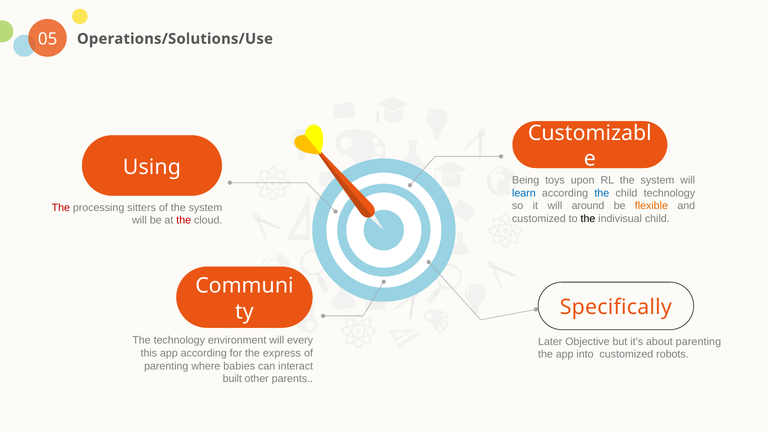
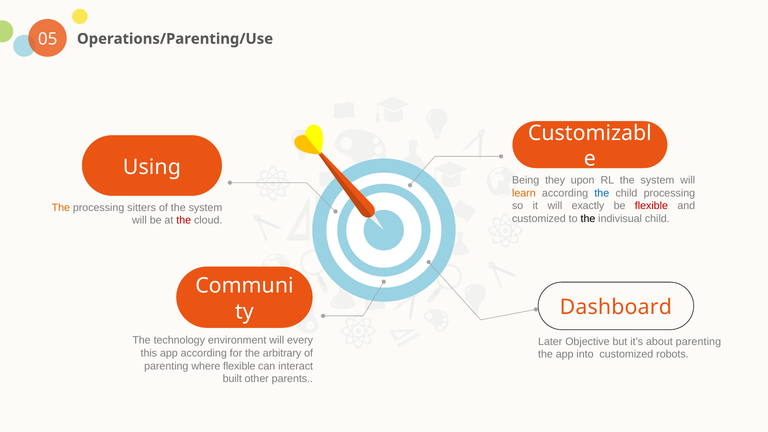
Operations/Solutions/Use: Operations/Solutions/Use -> Operations/Parenting/Use
toys: toys -> they
learn colour: blue -> orange
child technology: technology -> processing
around: around -> exactly
flexible at (651, 206) colour: orange -> red
The at (61, 207) colour: red -> orange
Specifically: Specifically -> Dashboard
express: express -> arbitrary
where babies: babies -> flexible
